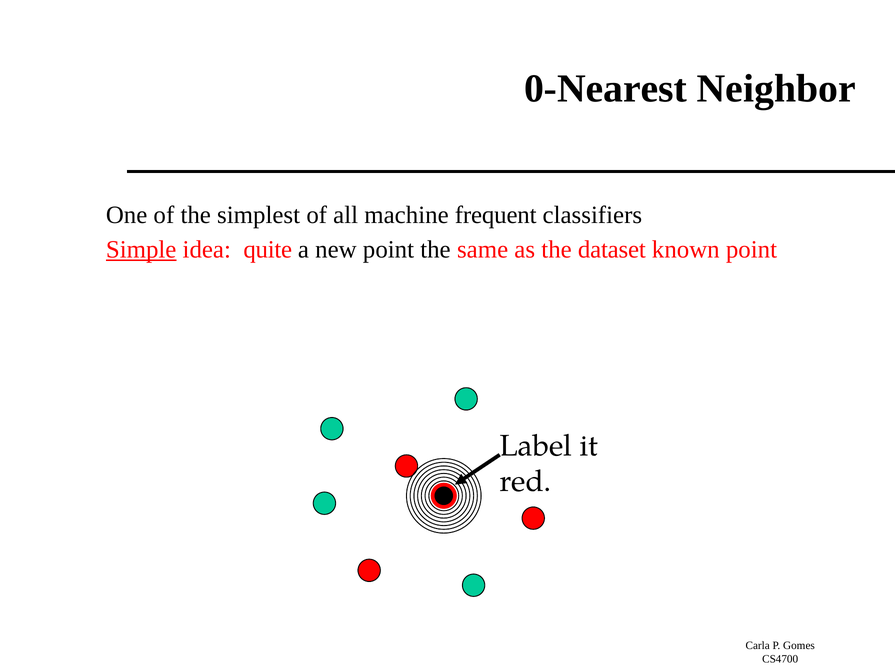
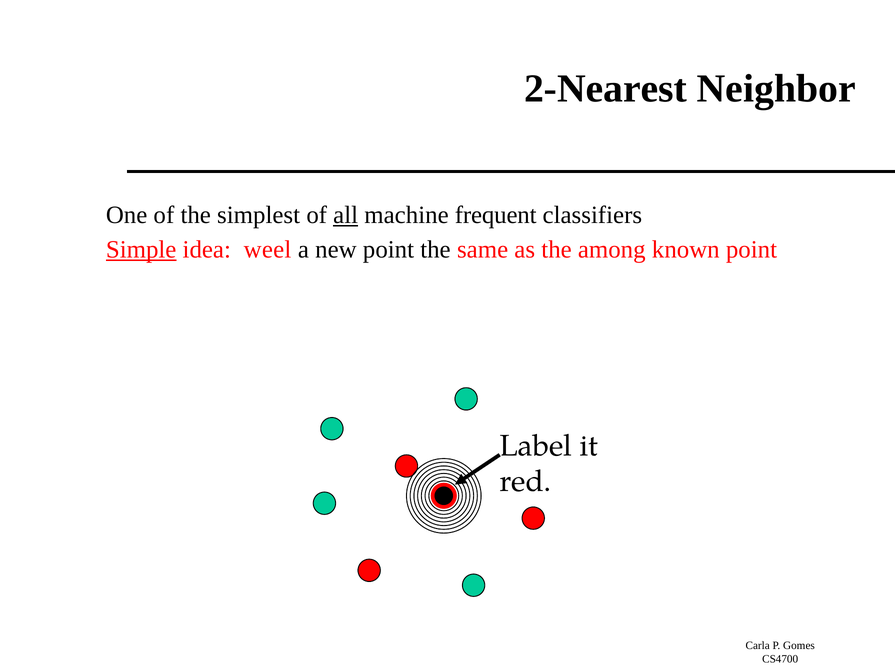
0-Nearest: 0-Nearest -> 2-Nearest
all underline: none -> present
quite: quite -> weel
dataset: dataset -> among
